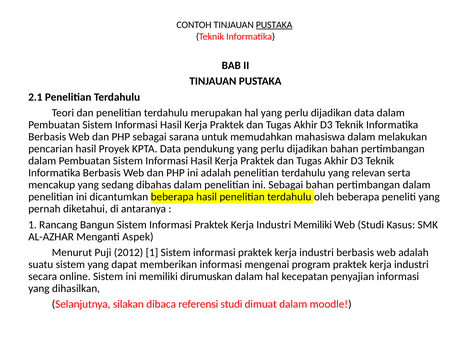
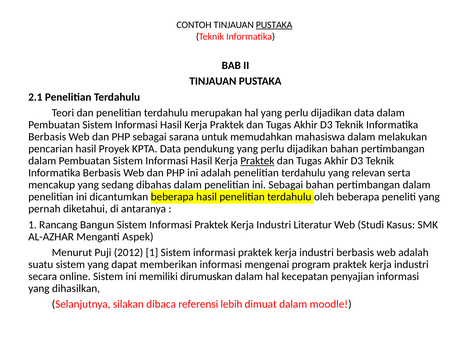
Praktek at (257, 161) underline: none -> present
Industri Memiliki: Memiliki -> Literatur
referensi studi: studi -> lebih
